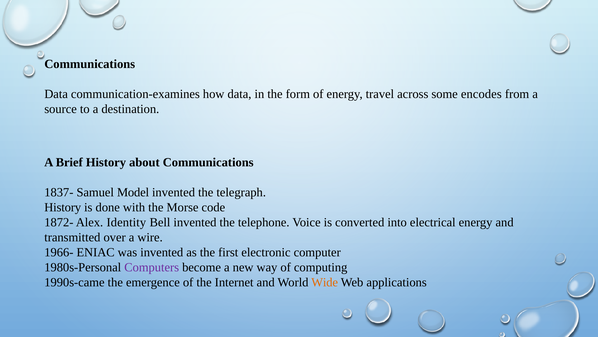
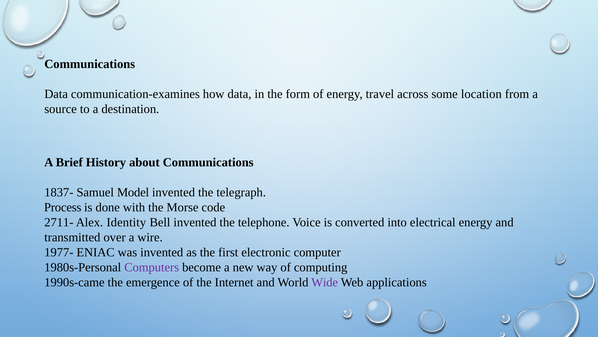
encodes: encodes -> location
History at (63, 207): History -> Process
1872-: 1872- -> 2711-
1966-: 1966- -> 1977-
Wide colour: orange -> purple
